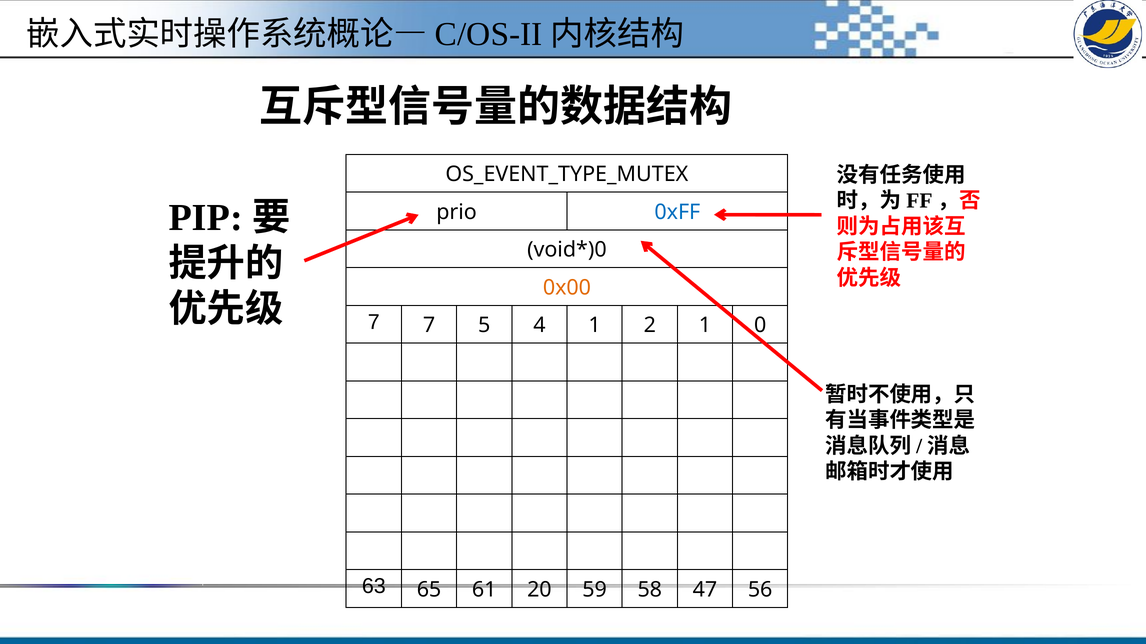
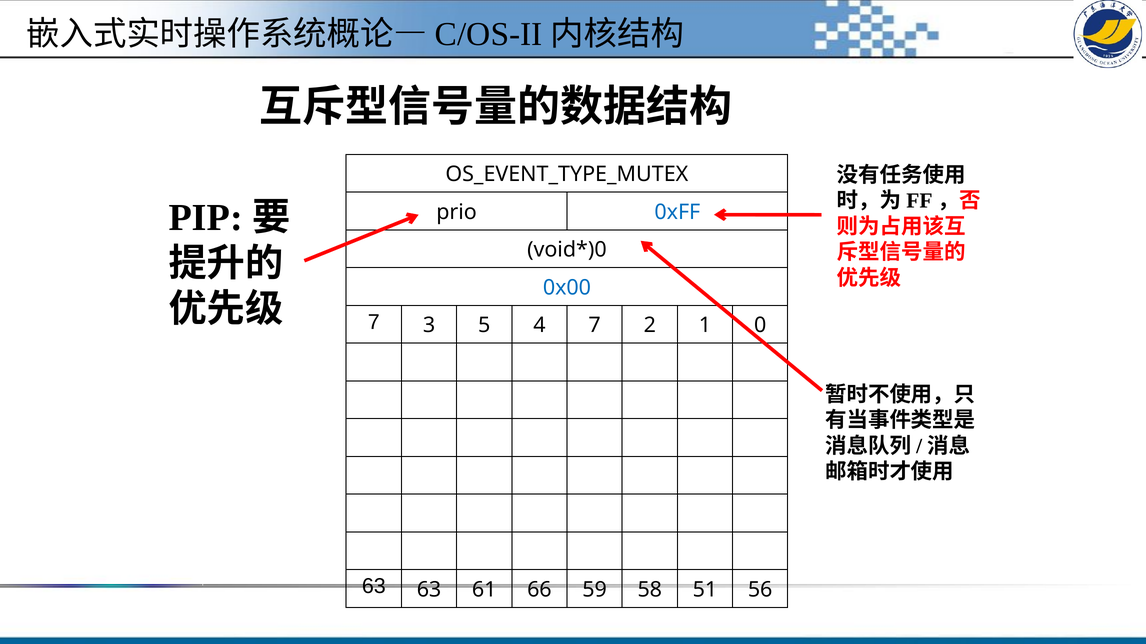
0x00 colour: orange -> blue
7 7: 7 -> 3
4 1: 1 -> 7
63 65: 65 -> 63
20: 20 -> 66
47: 47 -> 51
